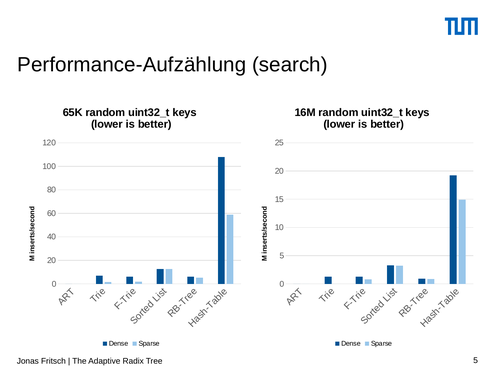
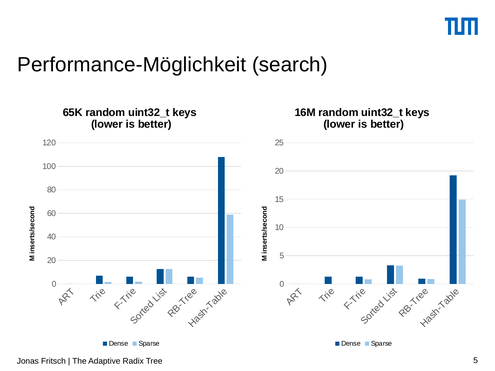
Performance-Aufzählung: Performance-Aufzählung -> Performance-Möglichkeit
